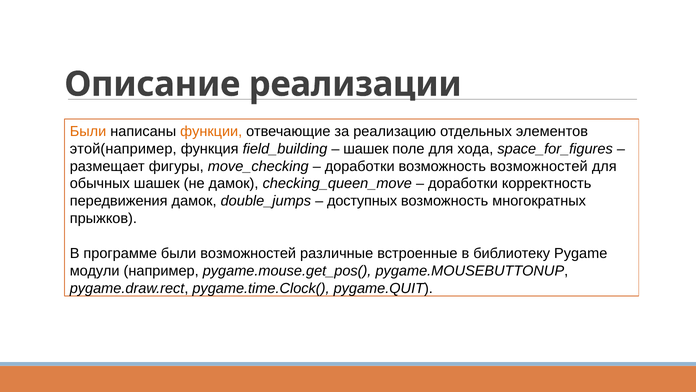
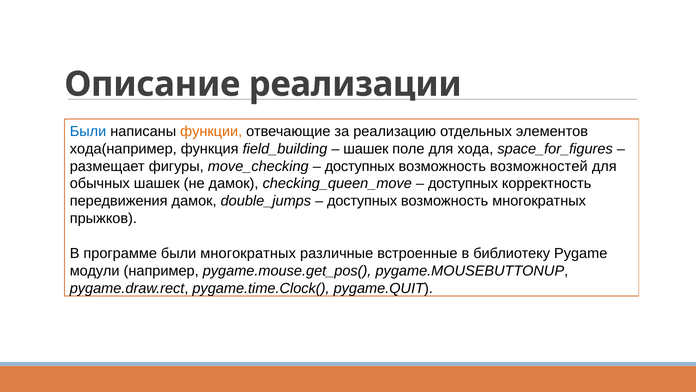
Были at (88, 131) colour: orange -> blue
этой(например: этой(например -> хода(например
доработки at (360, 166): доработки -> доступных
доработки at (463, 183): доработки -> доступных
были возможностей: возможностей -> многократных
